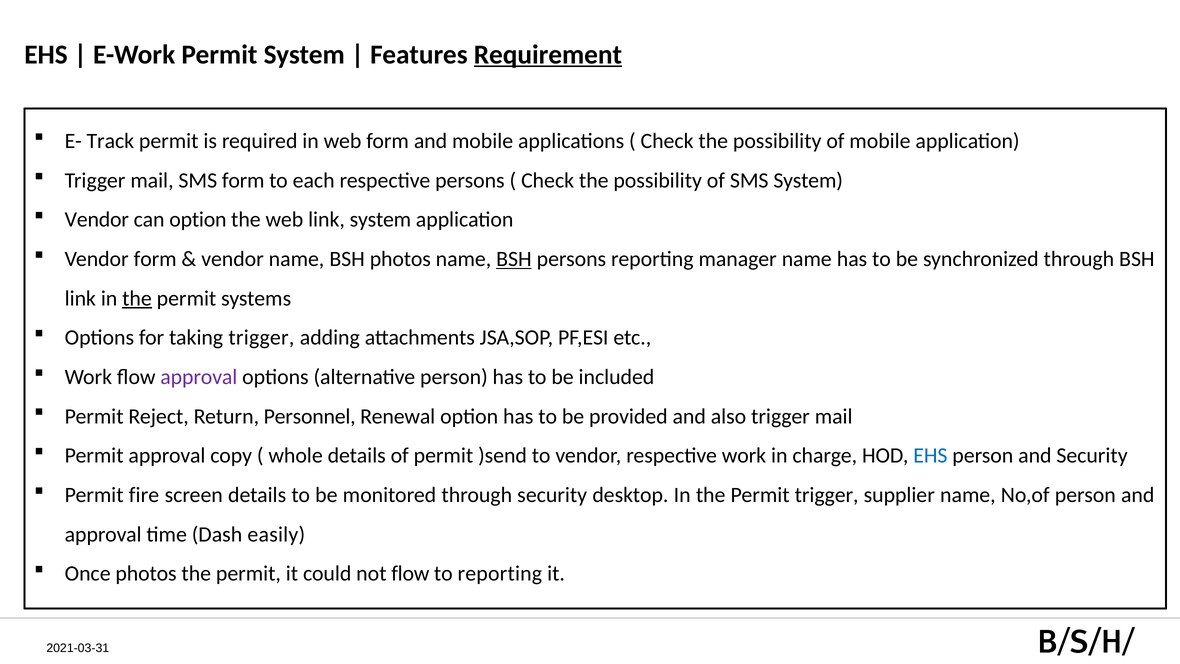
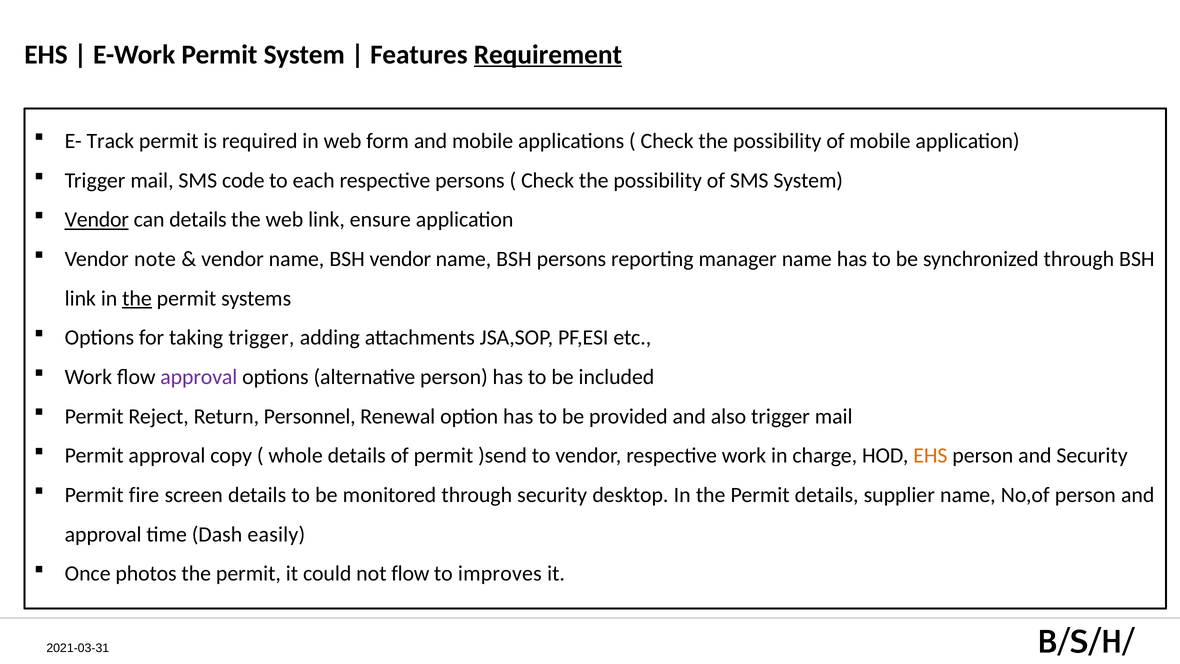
SMS form: form -> code
Vendor at (97, 220) underline: none -> present
can option: option -> details
link system: system -> ensure
Vendor form: form -> note
BSH photos: photos -> vendor
BSH at (514, 259) underline: present -> none
EHS at (930, 456) colour: blue -> orange
Permit trigger: trigger -> details
to reporting: reporting -> improves
